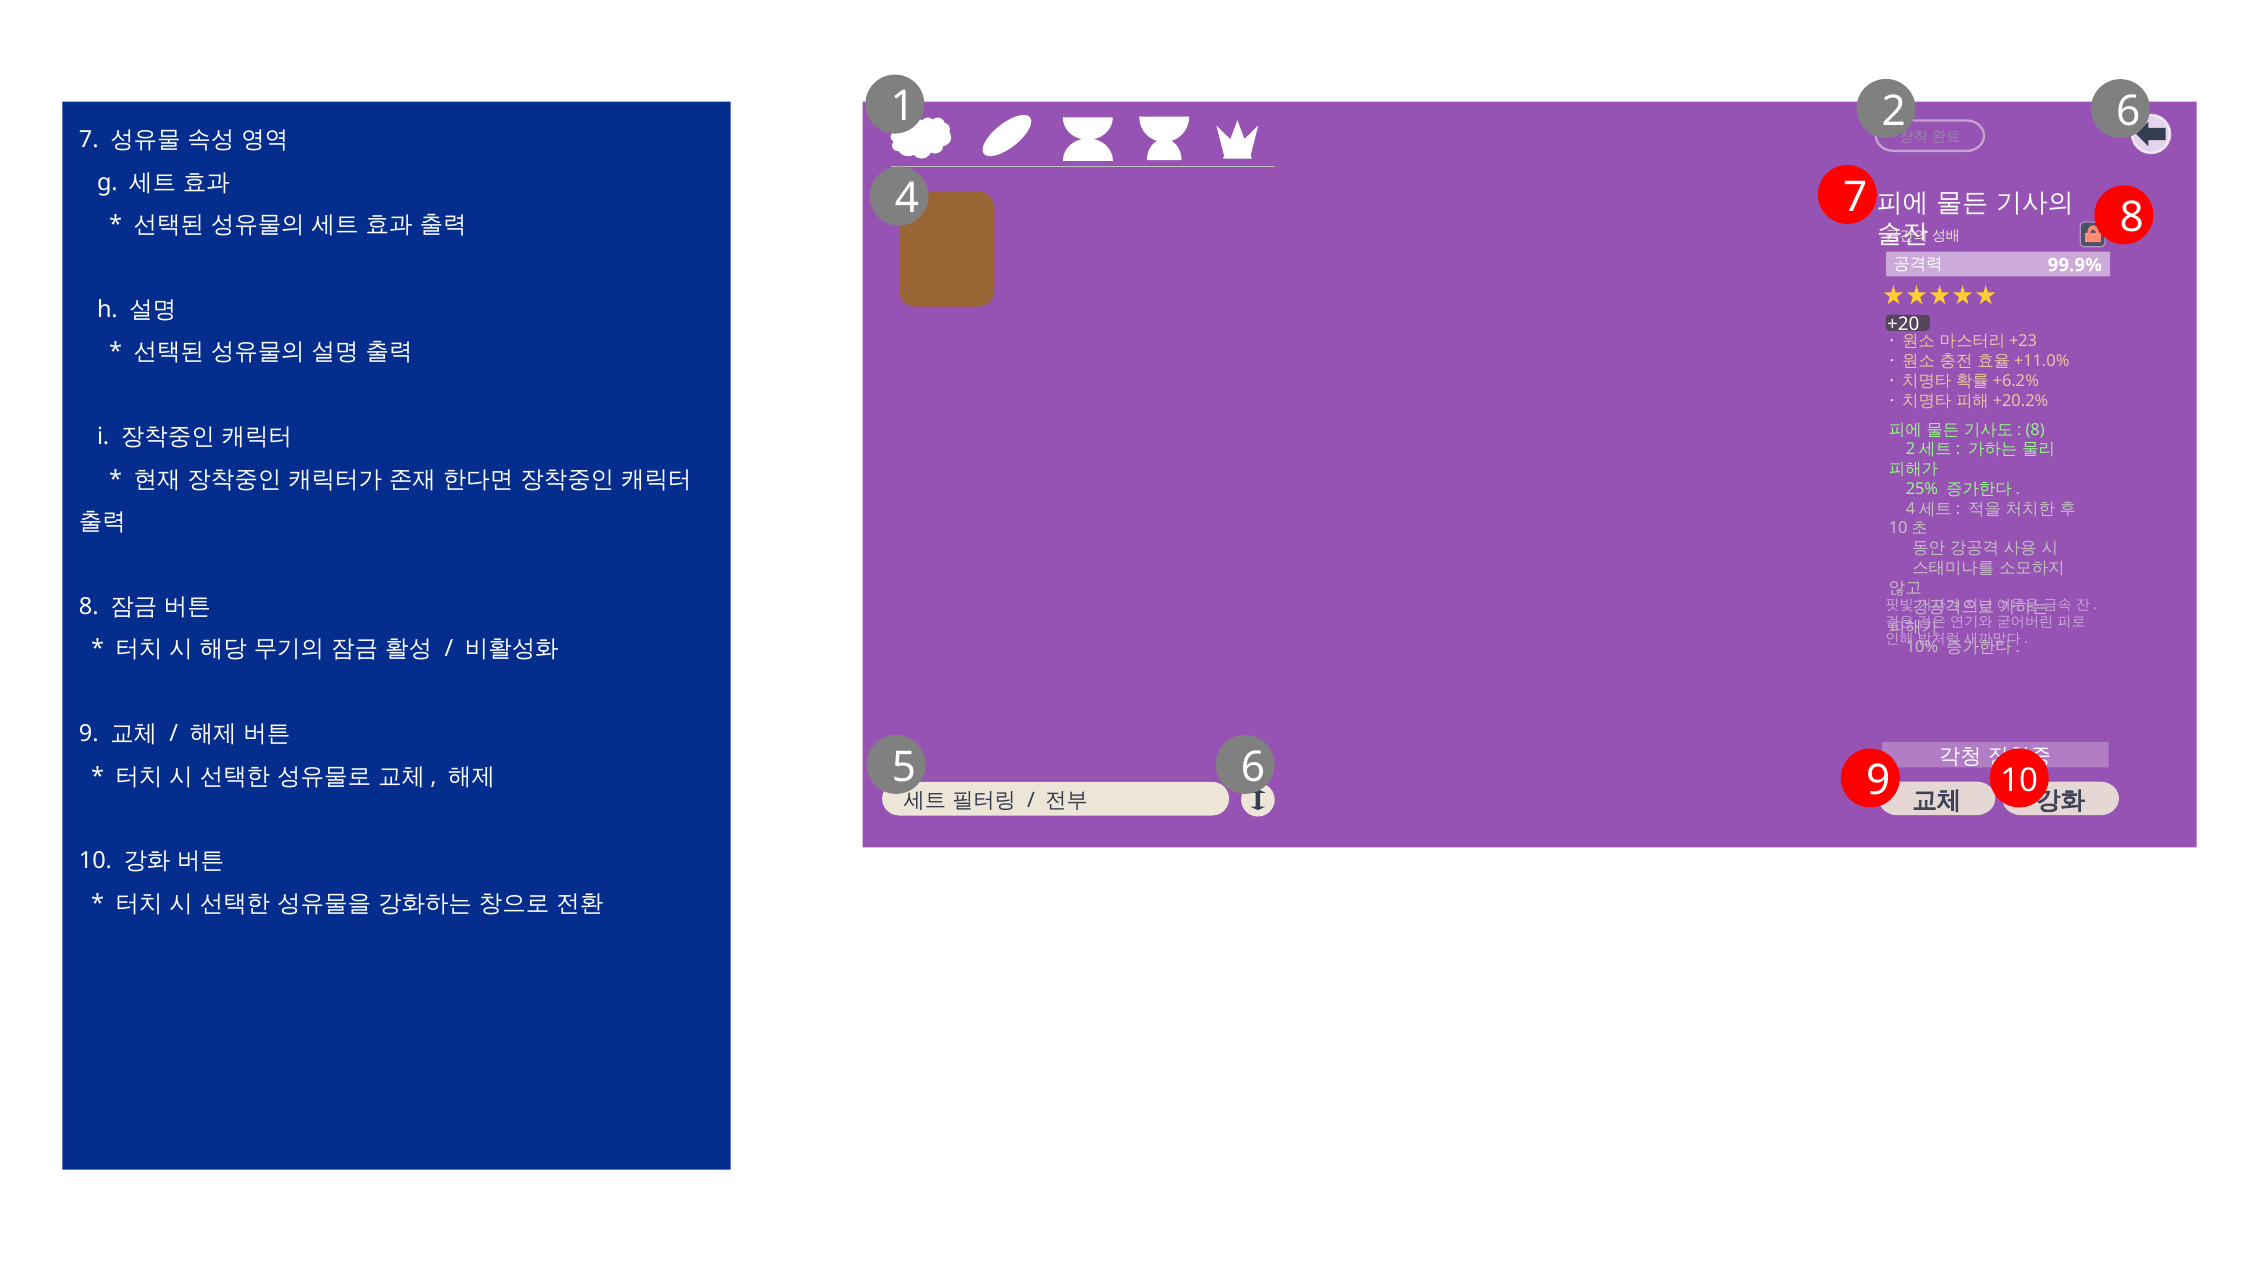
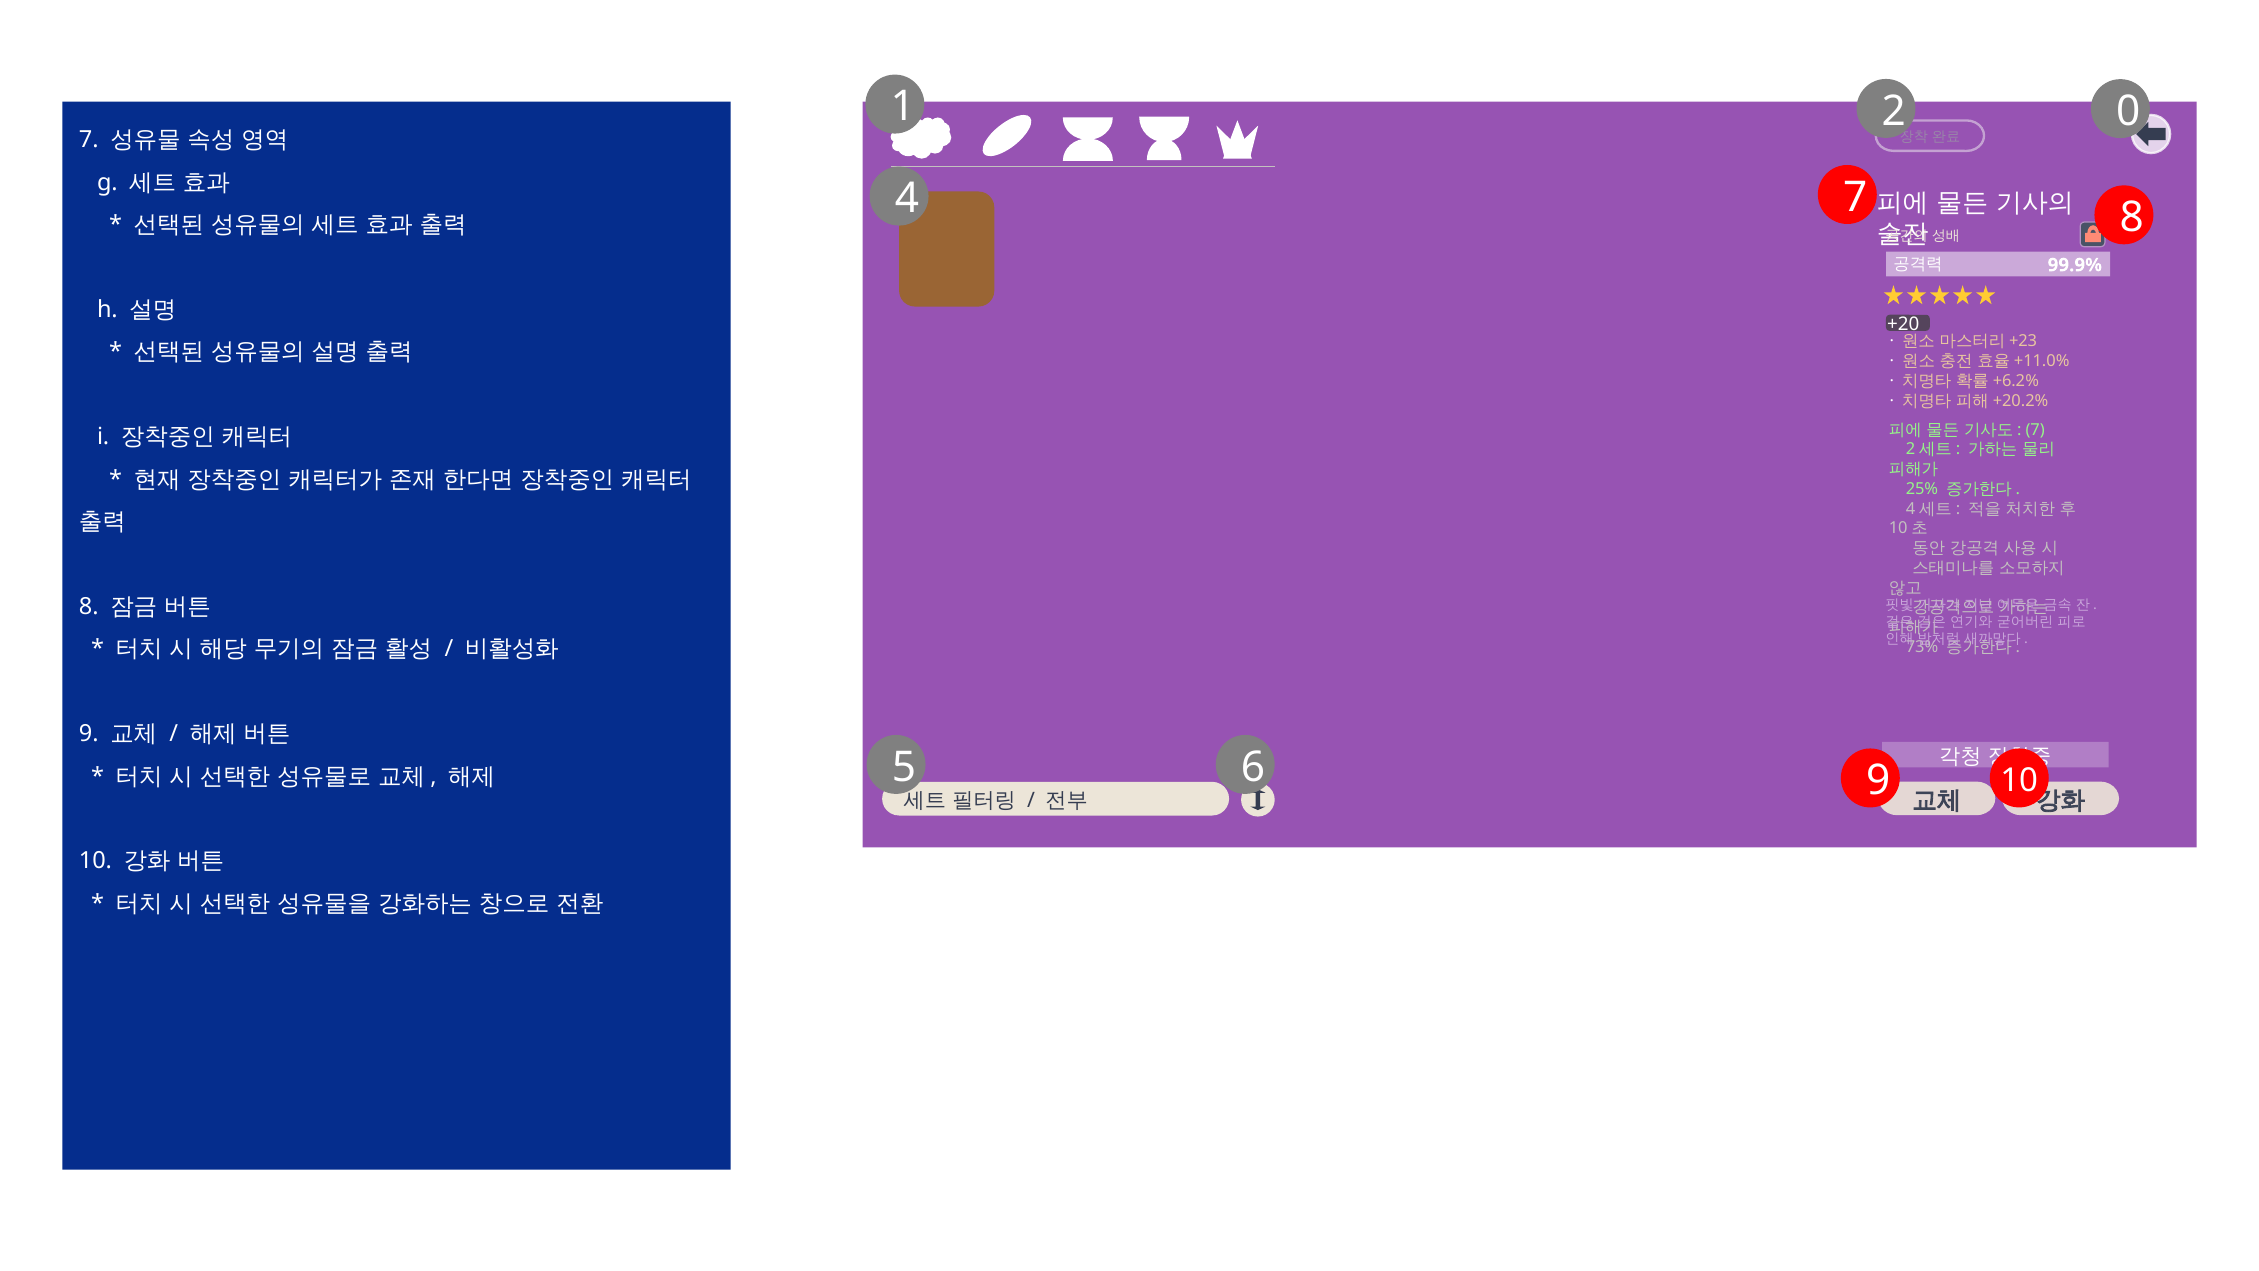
2 6: 6 -> 0
8 at (2035, 430): 8 -> 7
10%: 10% -> 73%
